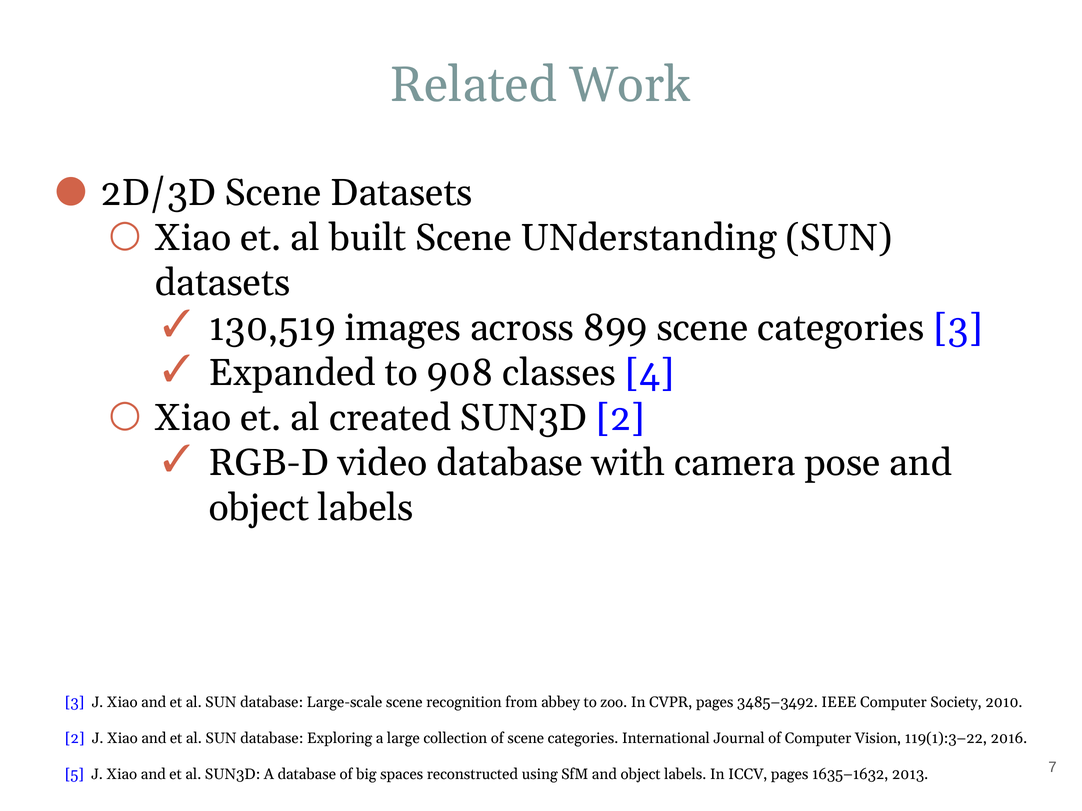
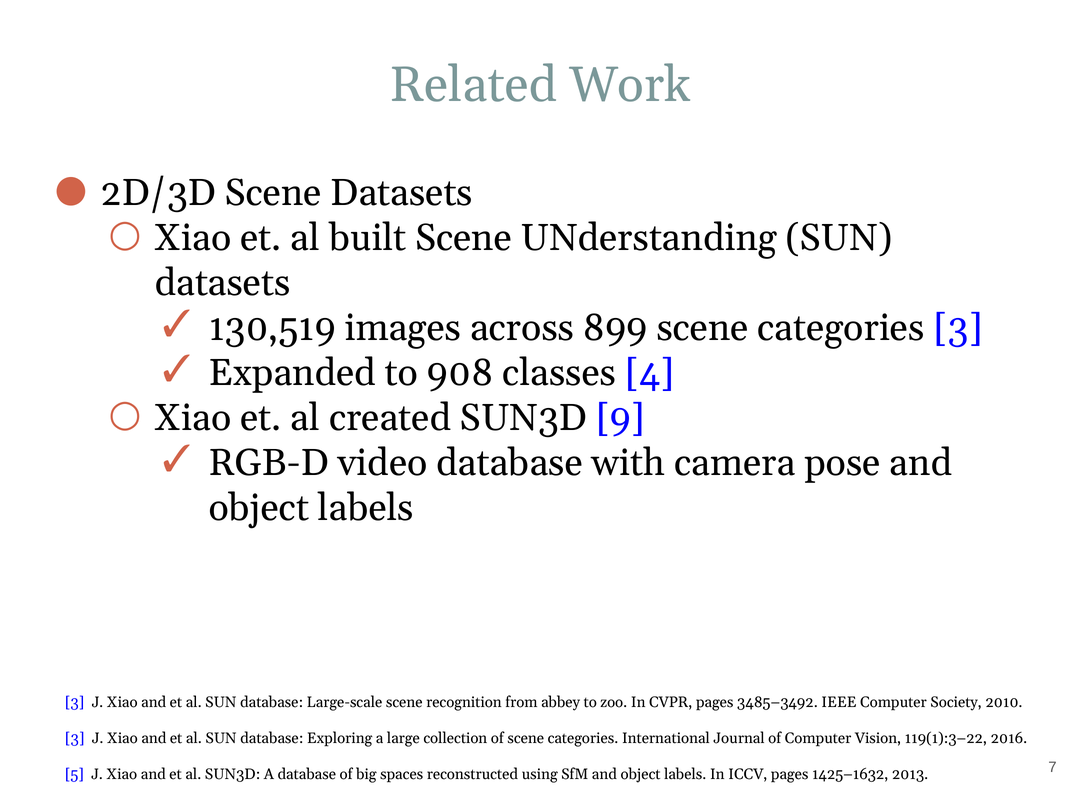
SUN3D 2: 2 -> 9
2 at (75, 739): 2 -> 3
1635–1632: 1635–1632 -> 1425–1632
